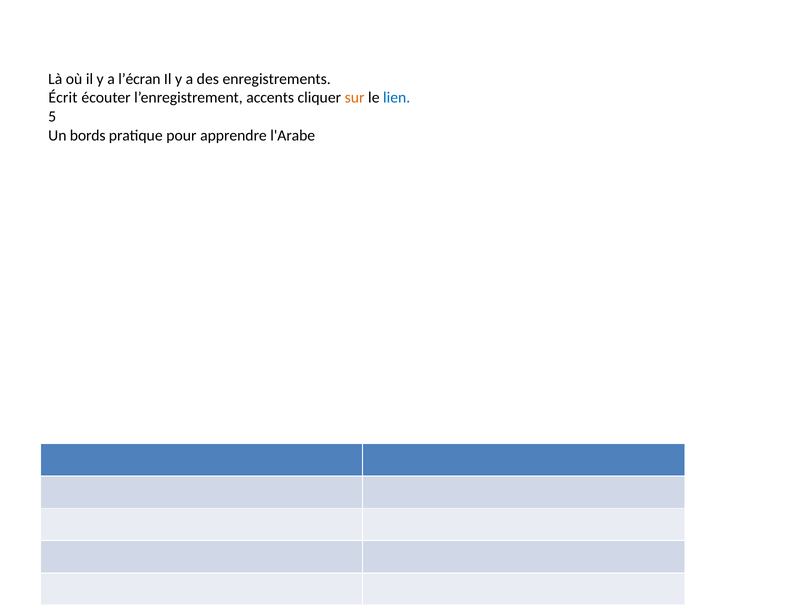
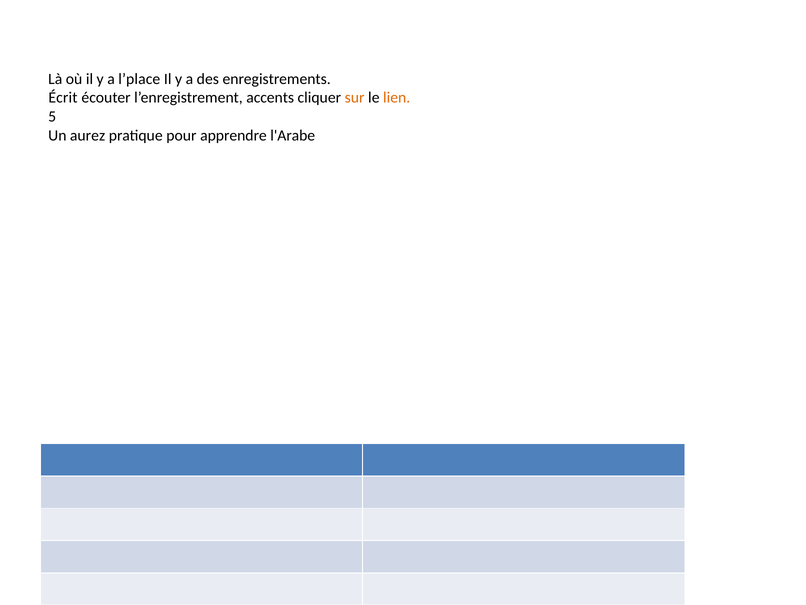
l’écran: l’écran -> l’place
lien colour: blue -> orange
bords: bords -> aurez
